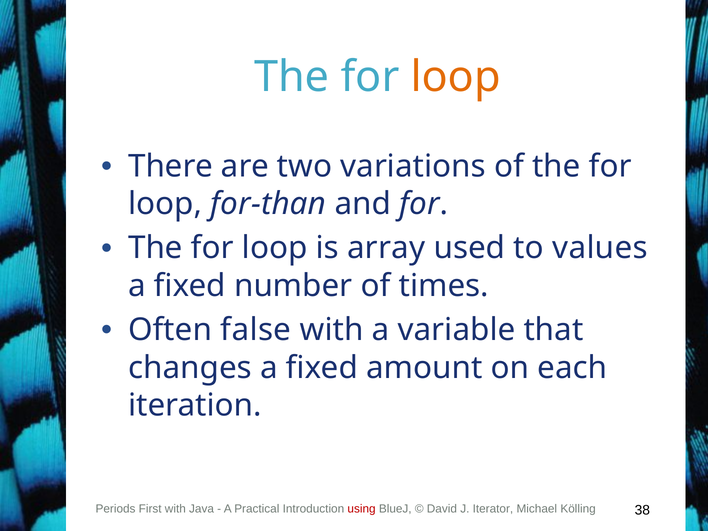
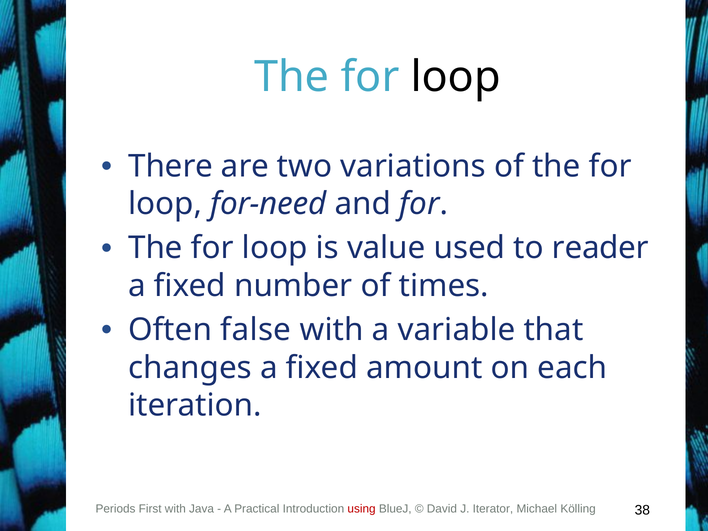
loop at (456, 77) colour: orange -> black
for-than: for-than -> for-need
array: array -> value
values: values -> reader
